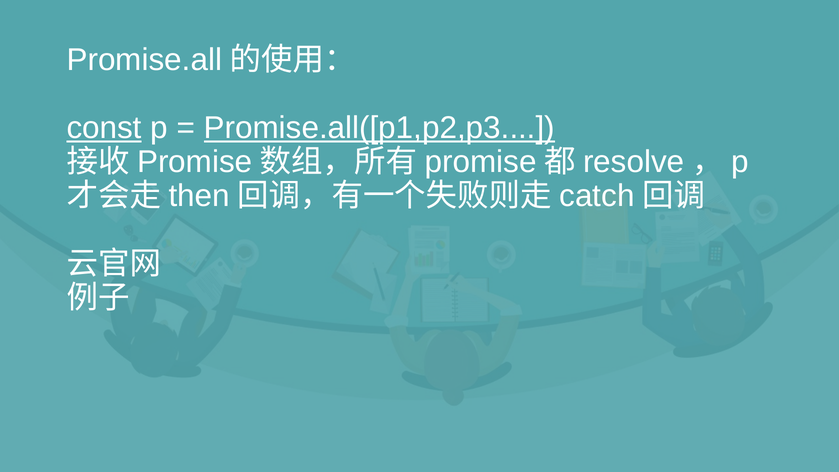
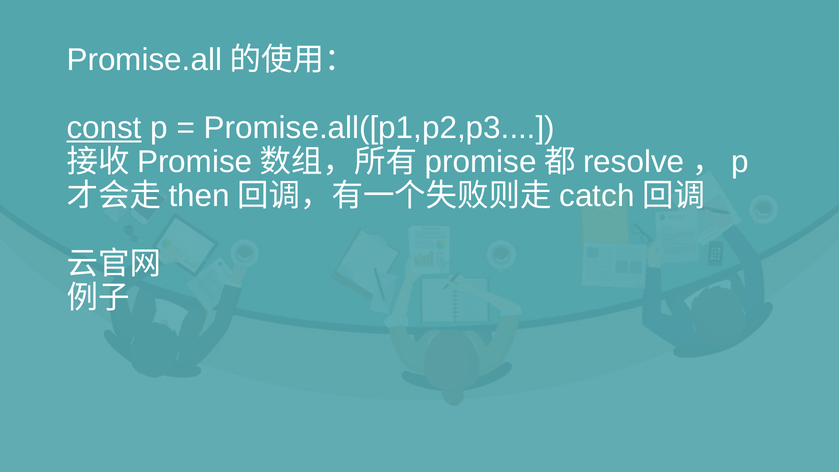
Promise.all([p1,p2,p3 underline: present -> none
